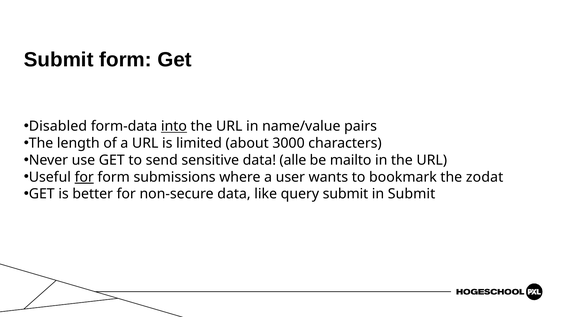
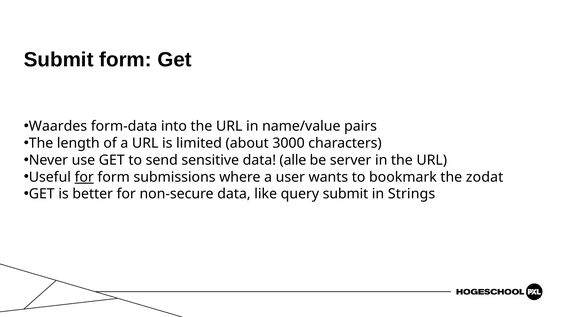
Disabled: Disabled -> Waardes
into underline: present -> none
mailto: mailto -> server
in Submit: Submit -> Strings
